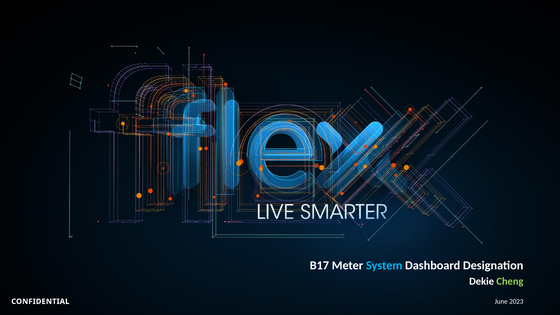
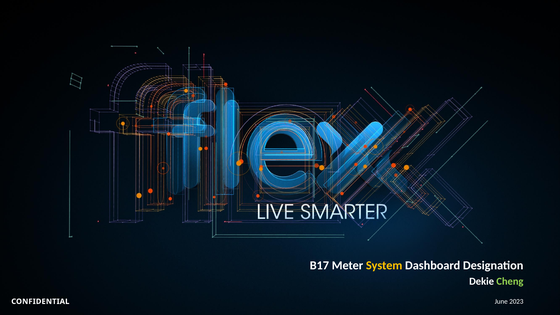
System colour: light blue -> yellow
